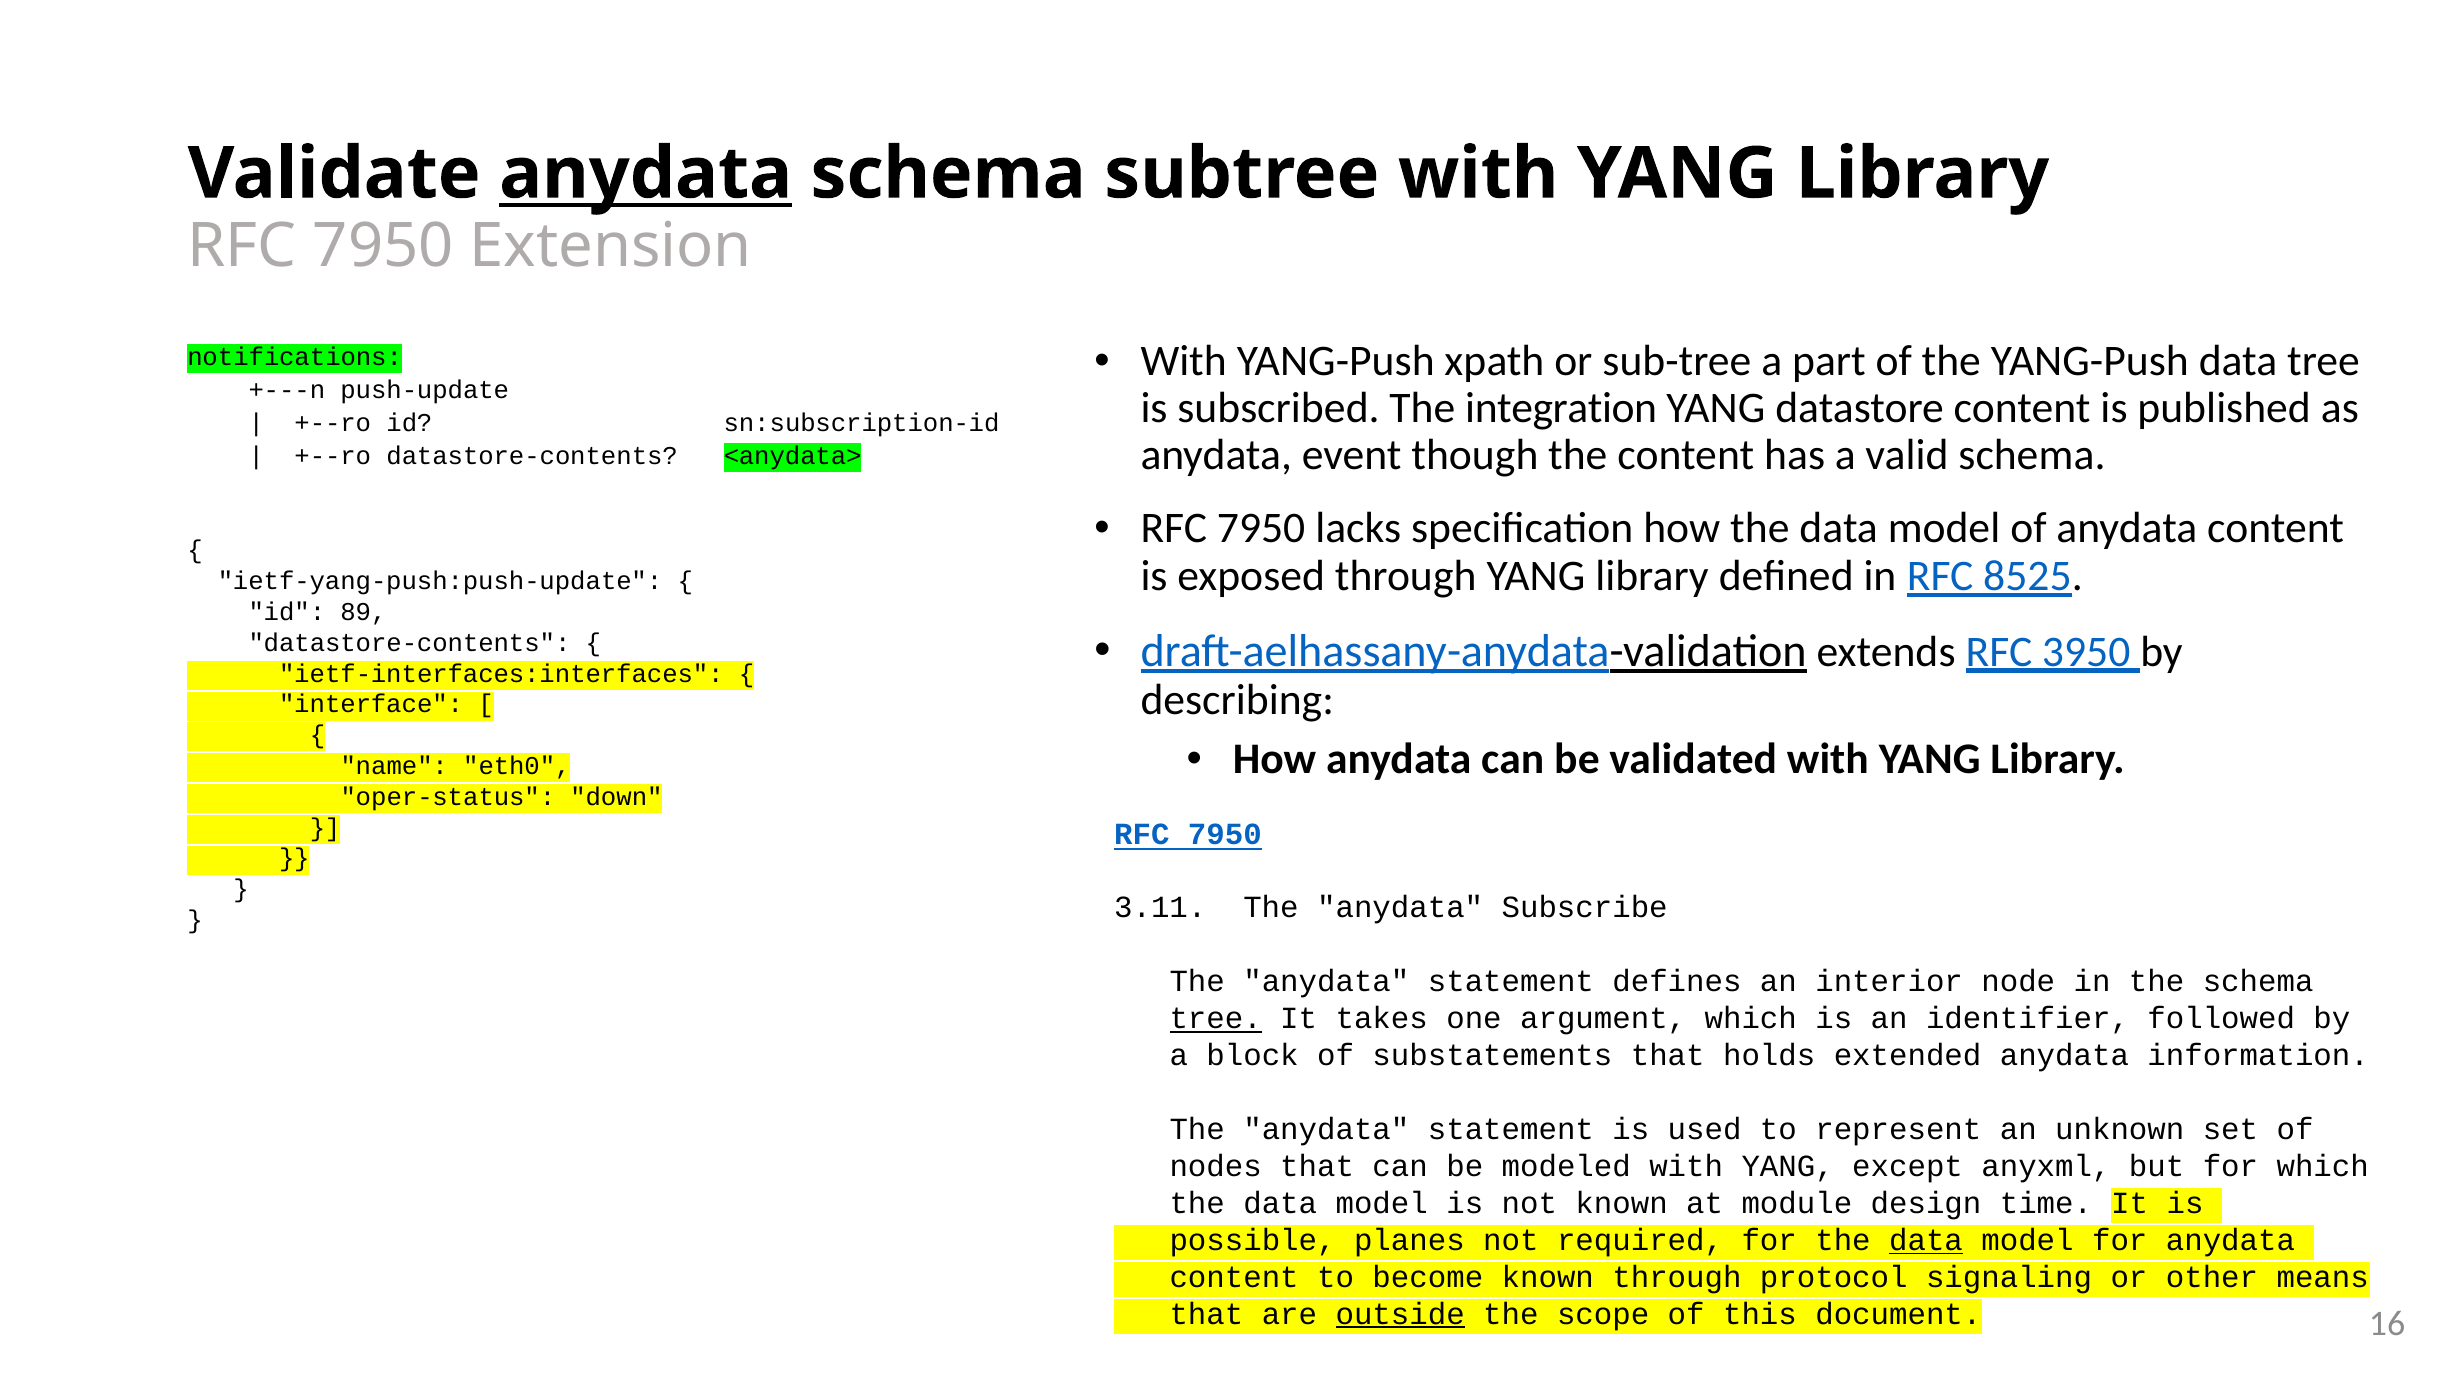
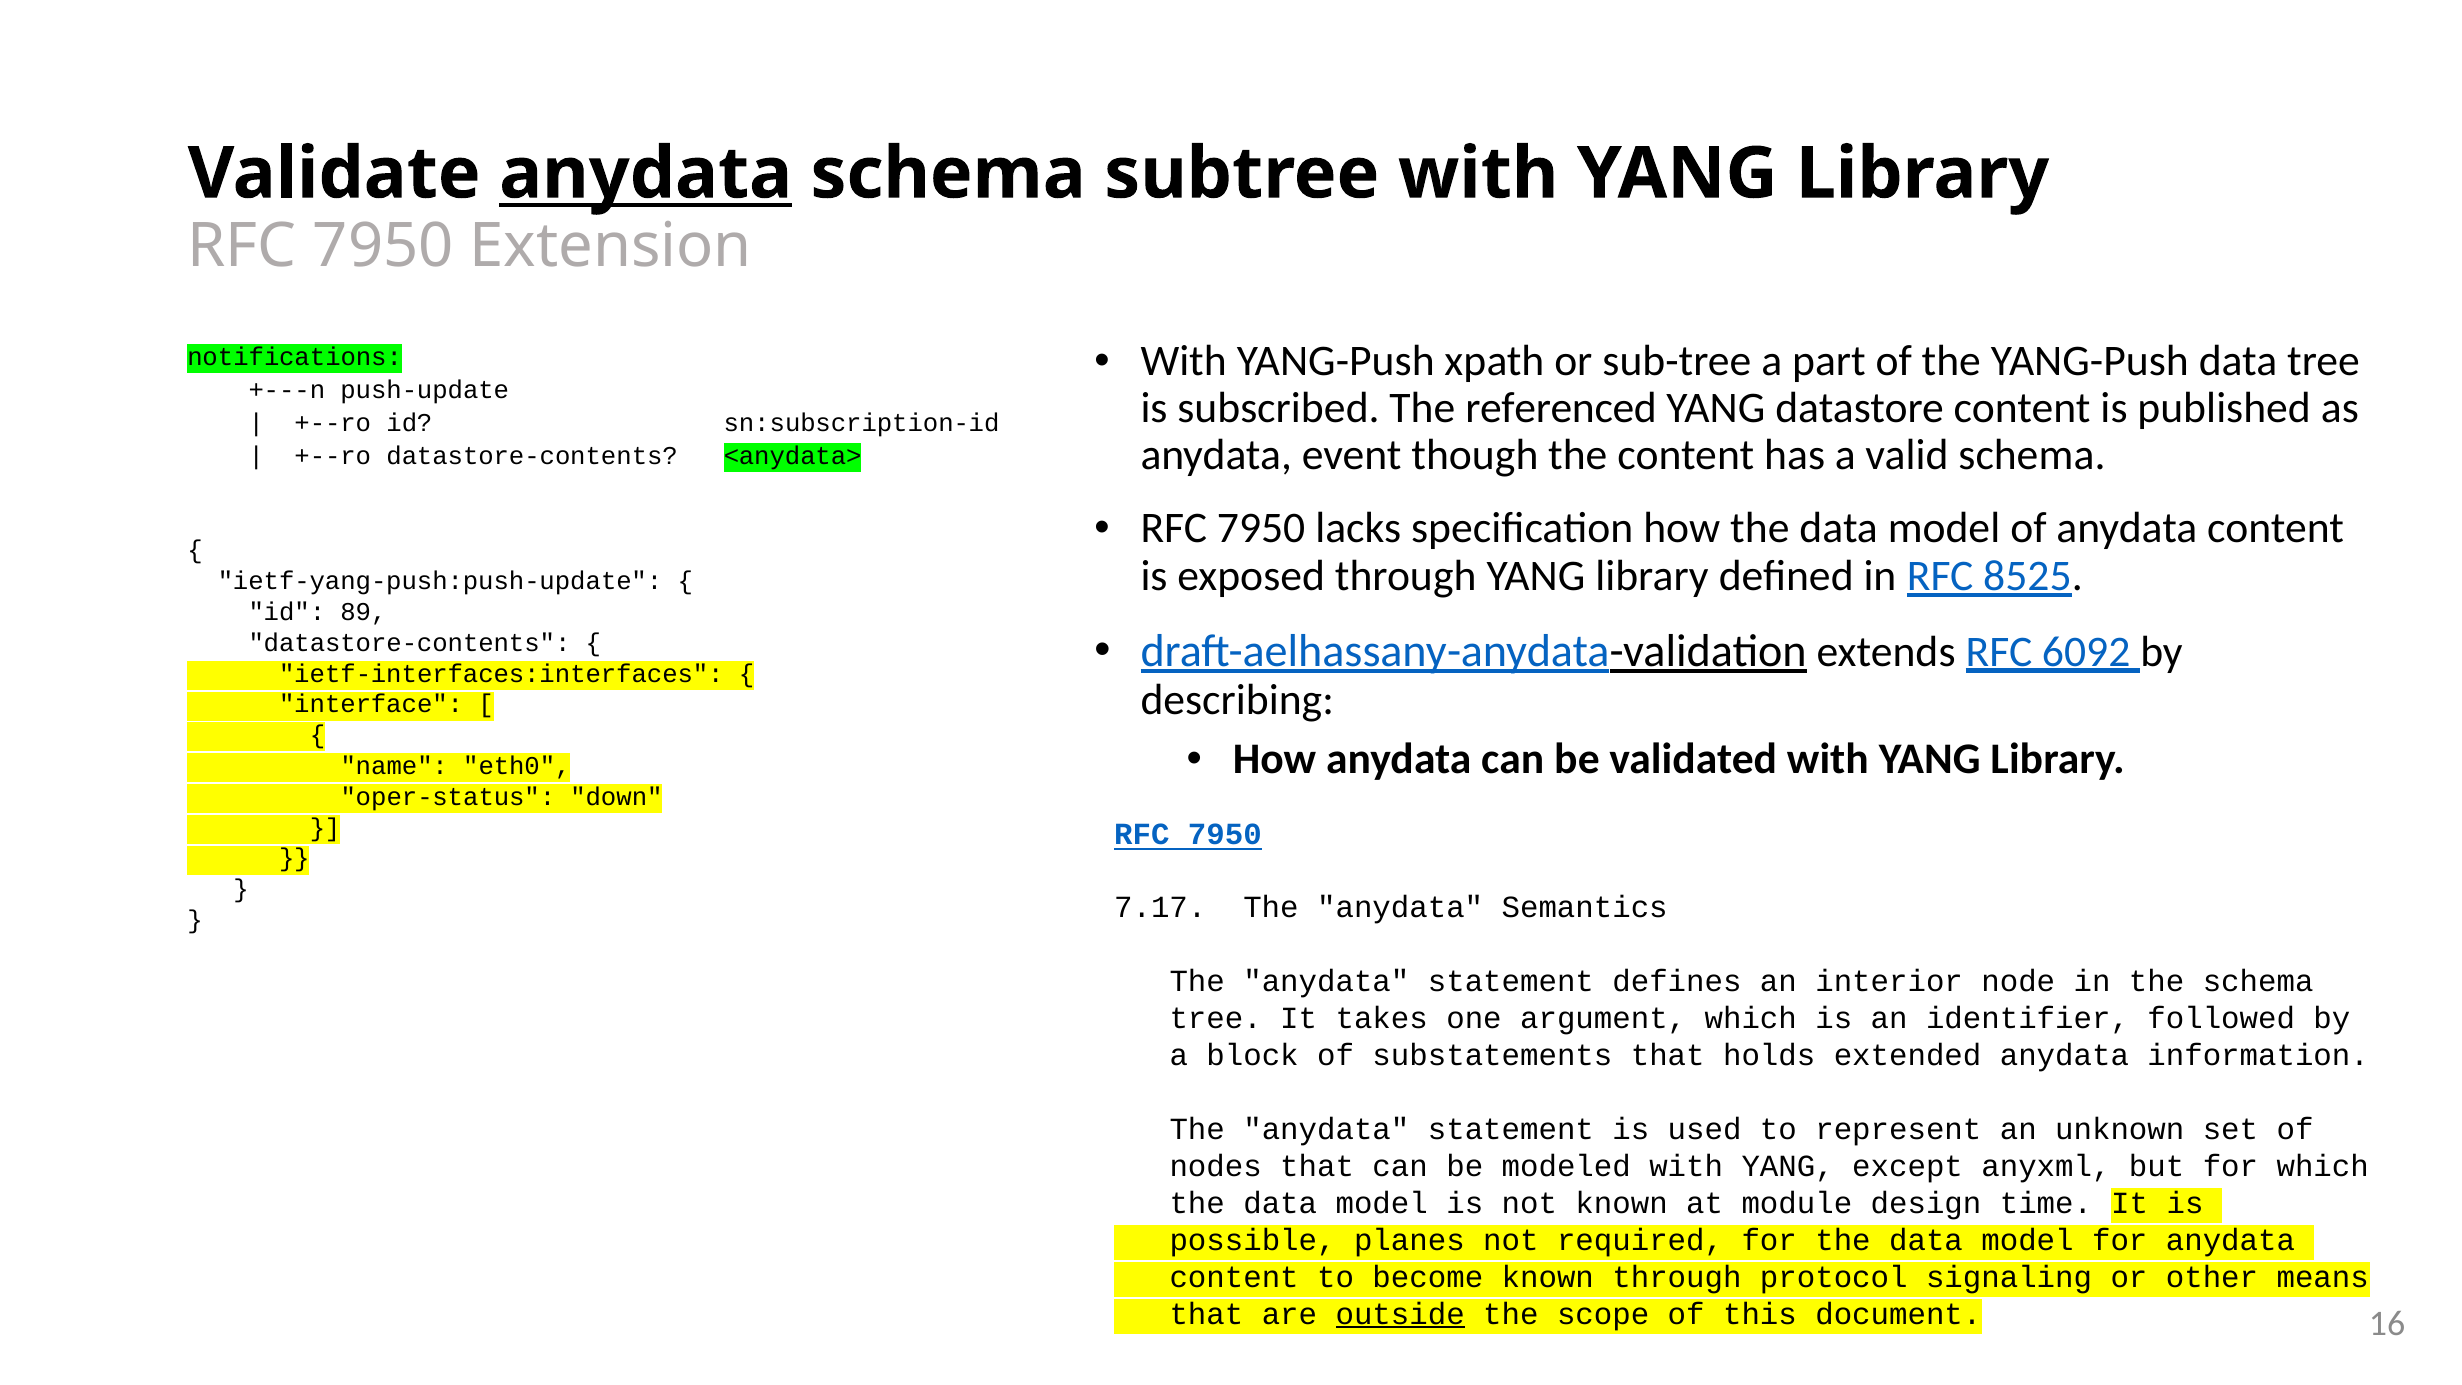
integration: integration -> referenced
3950: 3950 -> 6092
3.11: 3.11 -> 7.17
Subscribe: Subscribe -> Semantics
tree at (1216, 1019) underline: present -> none
data at (1926, 1240) underline: present -> none
